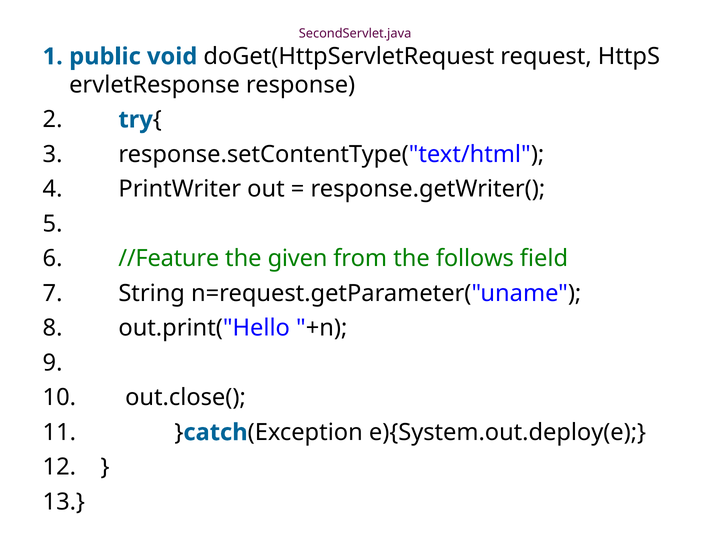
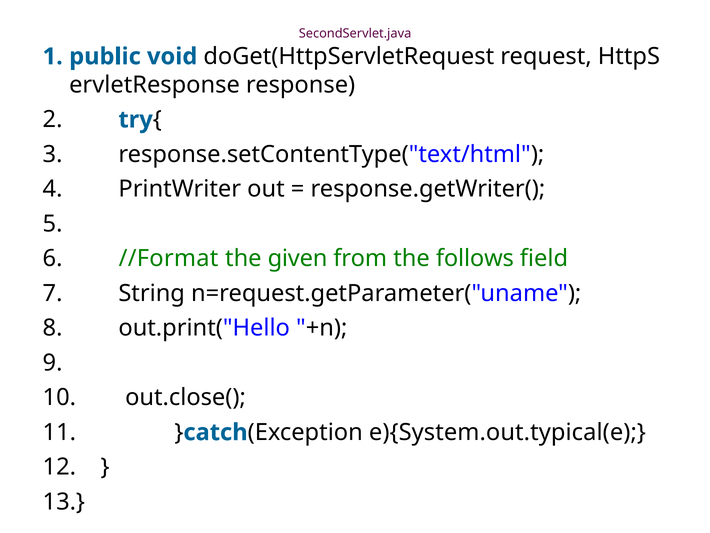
//Feature: //Feature -> //Format
e){System.out.deploy(e: e){System.out.deploy(e -> e){System.out.typical(e
